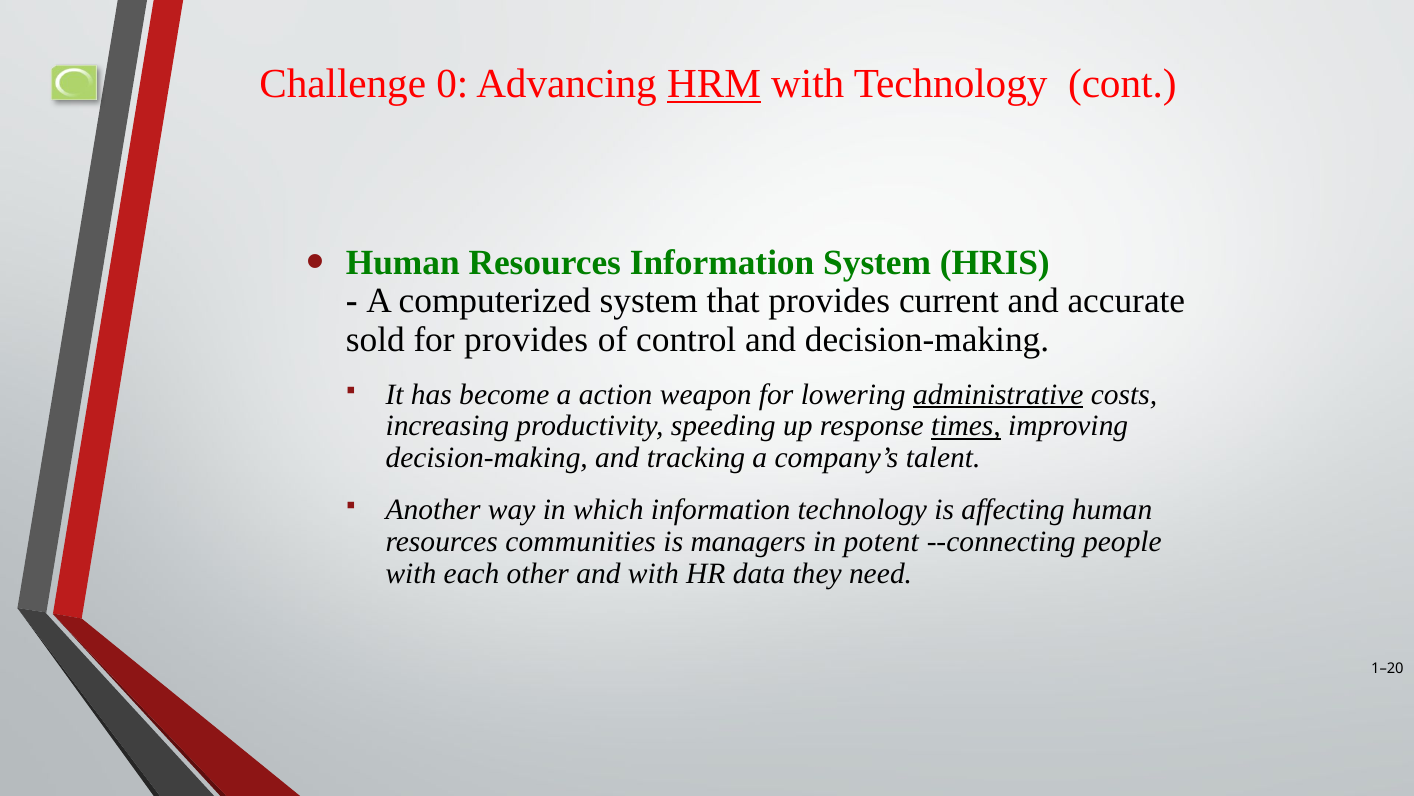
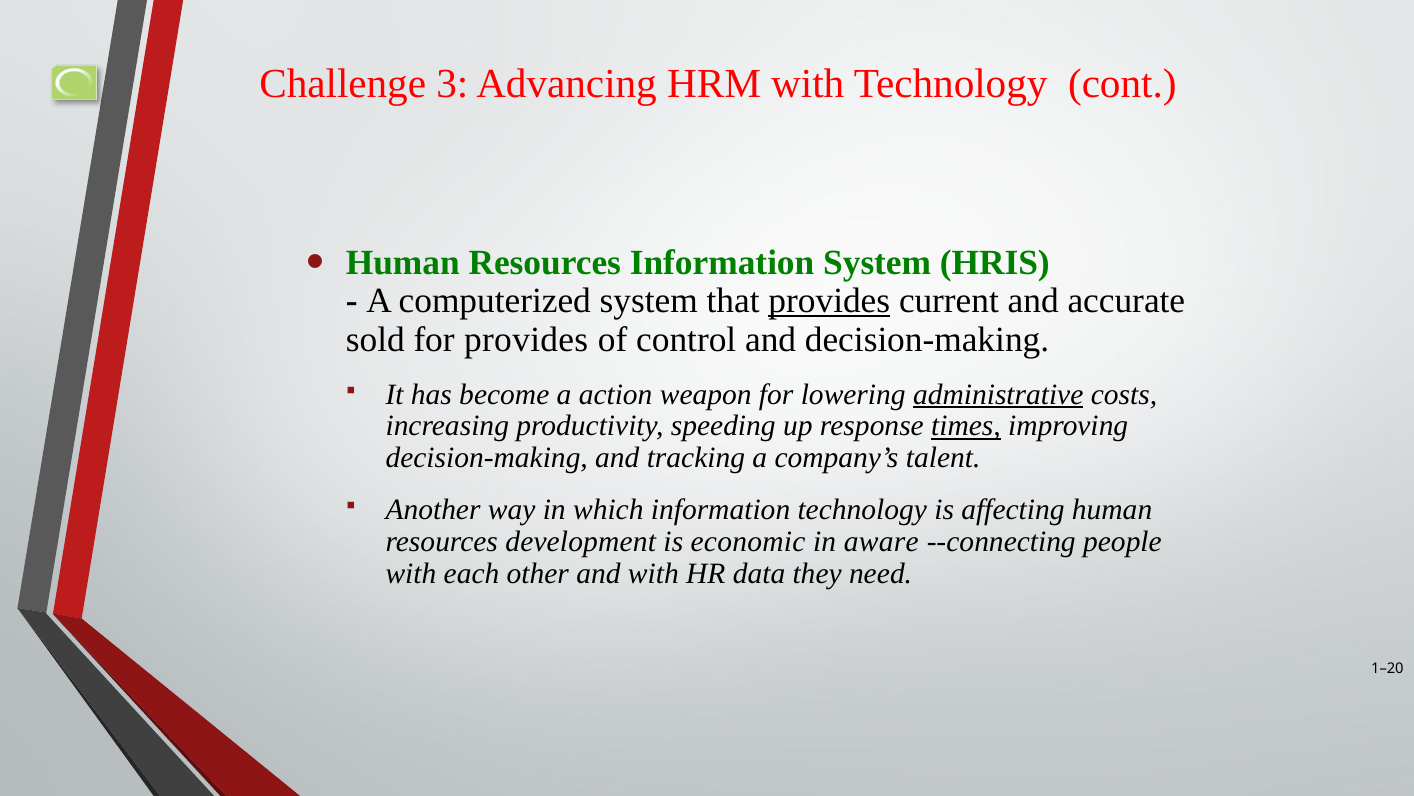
0: 0 -> 3
HRM underline: present -> none
provides at (829, 301) underline: none -> present
communities: communities -> development
managers: managers -> economic
potent: potent -> aware
